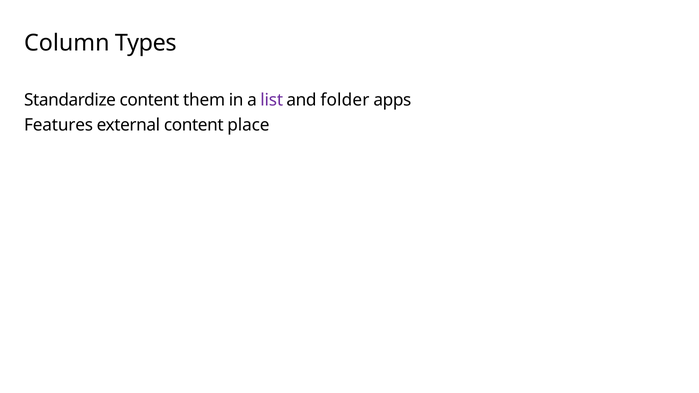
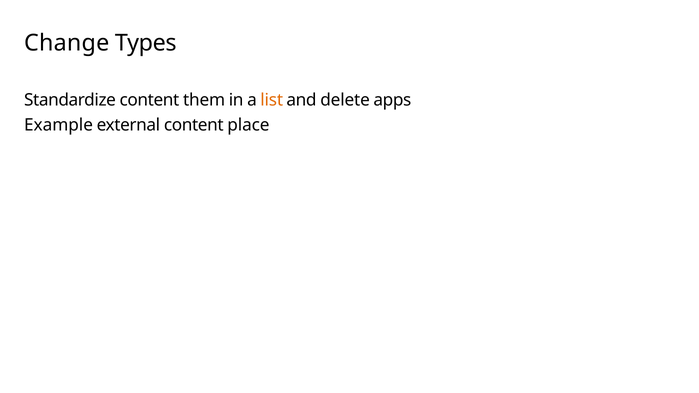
Column: Column -> Change
list colour: purple -> orange
folder: folder -> delete
Features: Features -> Example
